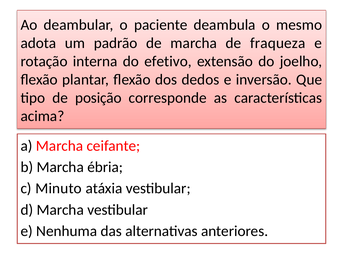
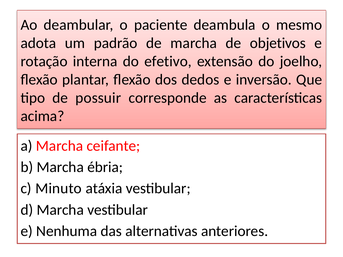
fraqueza: fraqueza -> objetivos
posição: posição -> possuir
